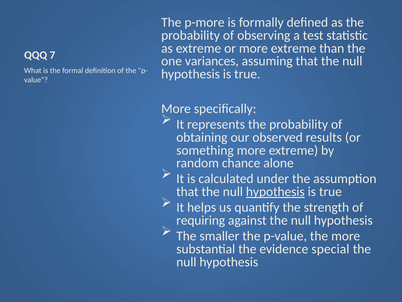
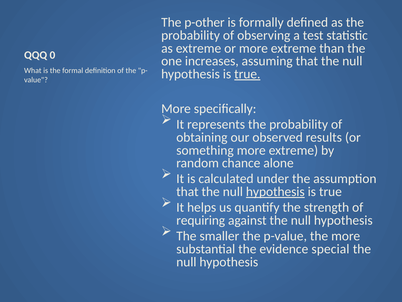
p-more: p-more -> p-other
7: 7 -> 0
variances: variances -> increases
true at (247, 74) underline: none -> present
